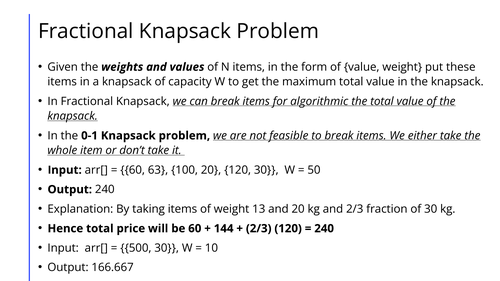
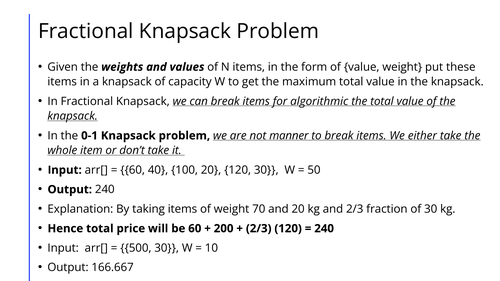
feasible: feasible -> manner
63: 63 -> 40
13: 13 -> 70
144: 144 -> 200
